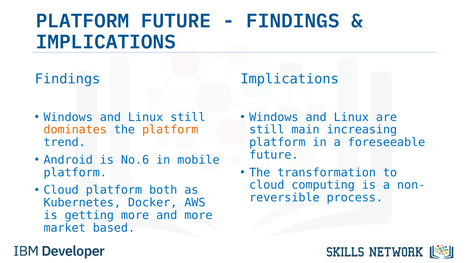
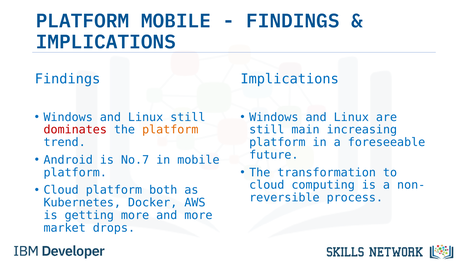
PLATFORM FUTURE: FUTURE -> MOBILE
dominates colour: orange -> red
No.6: No.6 -> No.7
based: based -> drops
